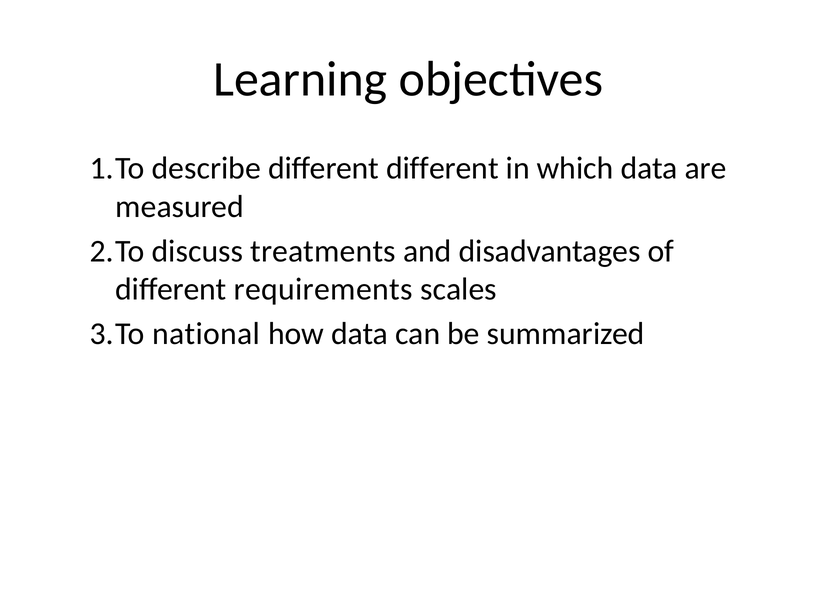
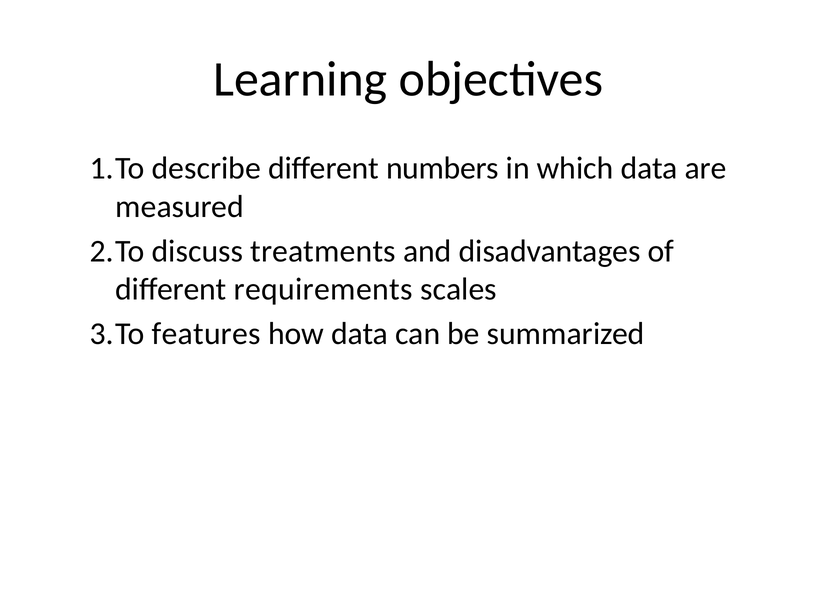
different different: different -> numbers
national: national -> features
